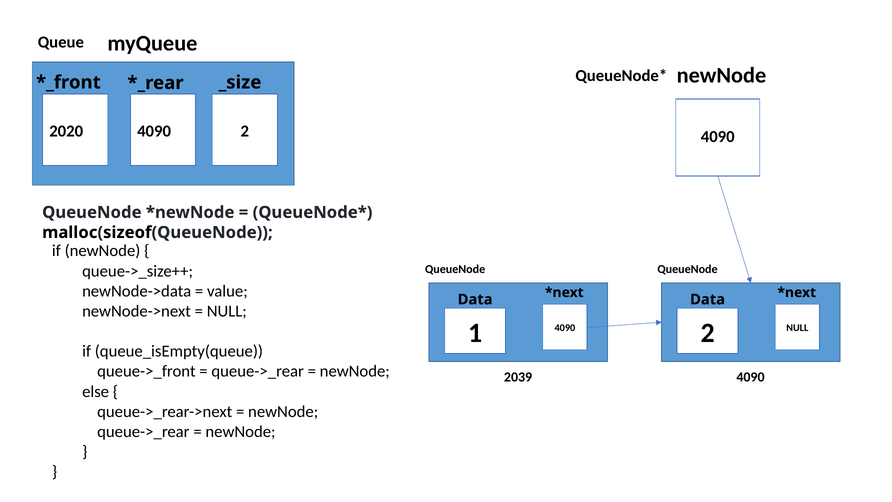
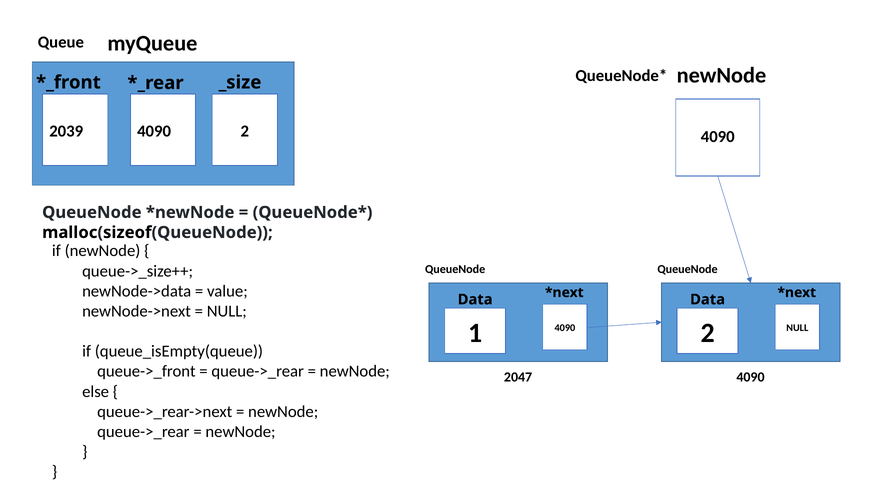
2020: 2020 -> 2039
2039: 2039 -> 2047
